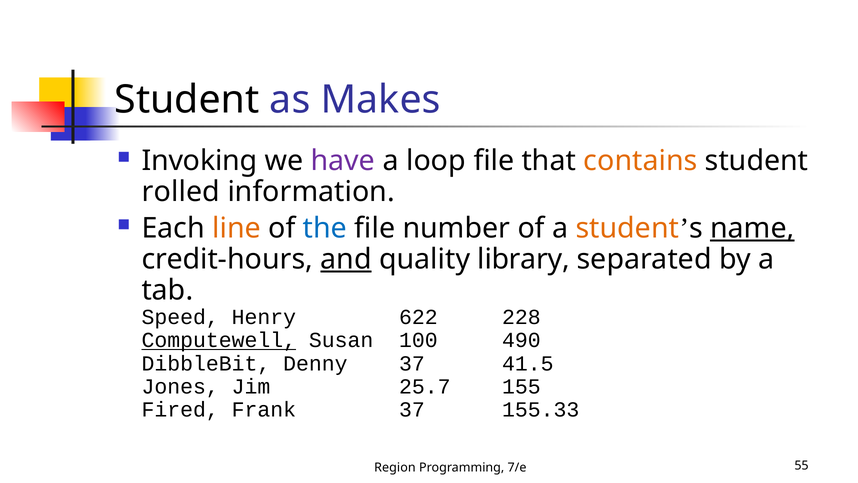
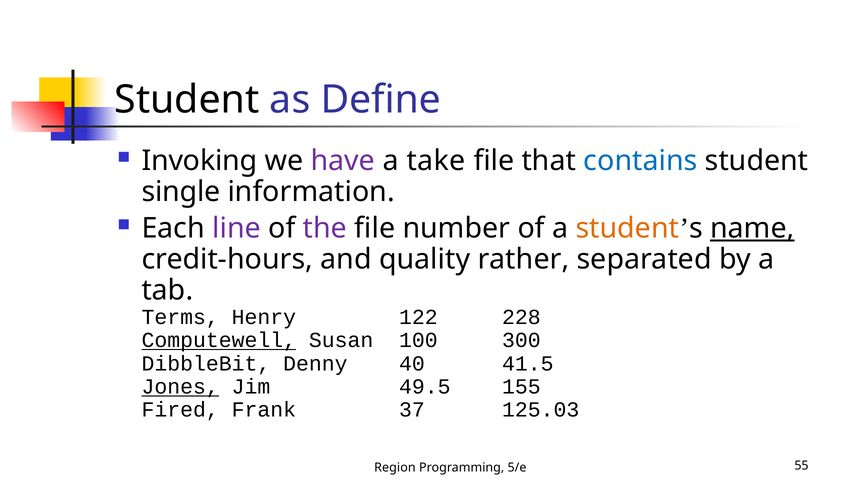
Makes: Makes -> Define
loop: loop -> take
contains colour: orange -> blue
rolled: rolled -> single
line colour: orange -> purple
the colour: blue -> purple
and underline: present -> none
library: library -> rather
Speed: Speed -> Terms
622: 622 -> 122
490: 490 -> 300
Denny 37: 37 -> 40
Jones underline: none -> present
25.7: 25.7 -> 49.5
155.33: 155.33 -> 125.03
7/e: 7/e -> 5/e
